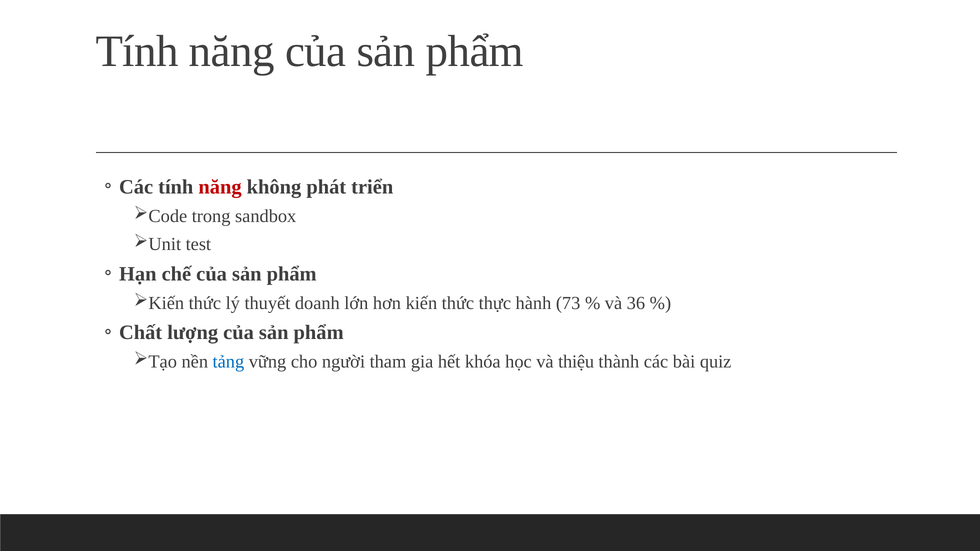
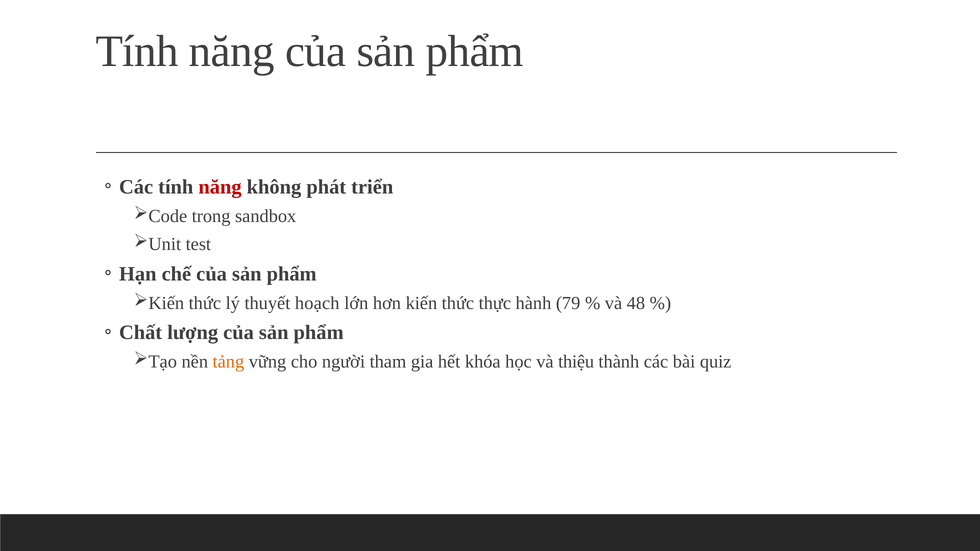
doanh: doanh -> hoạch
73: 73 -> 79
36: 36 -> 48
tảng colour: blue -> orange
